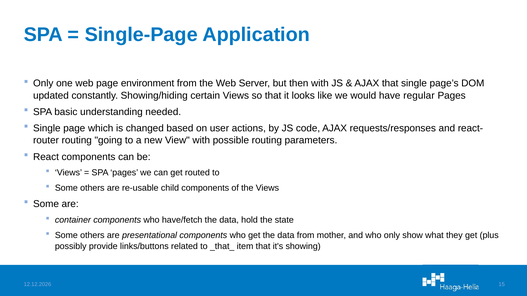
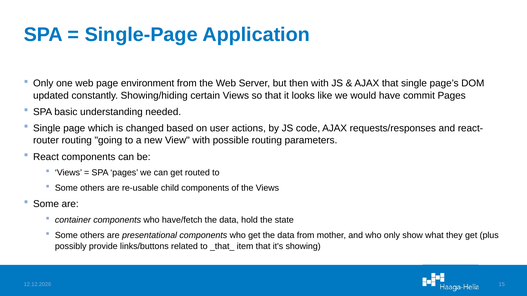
regular: regular -> commit
